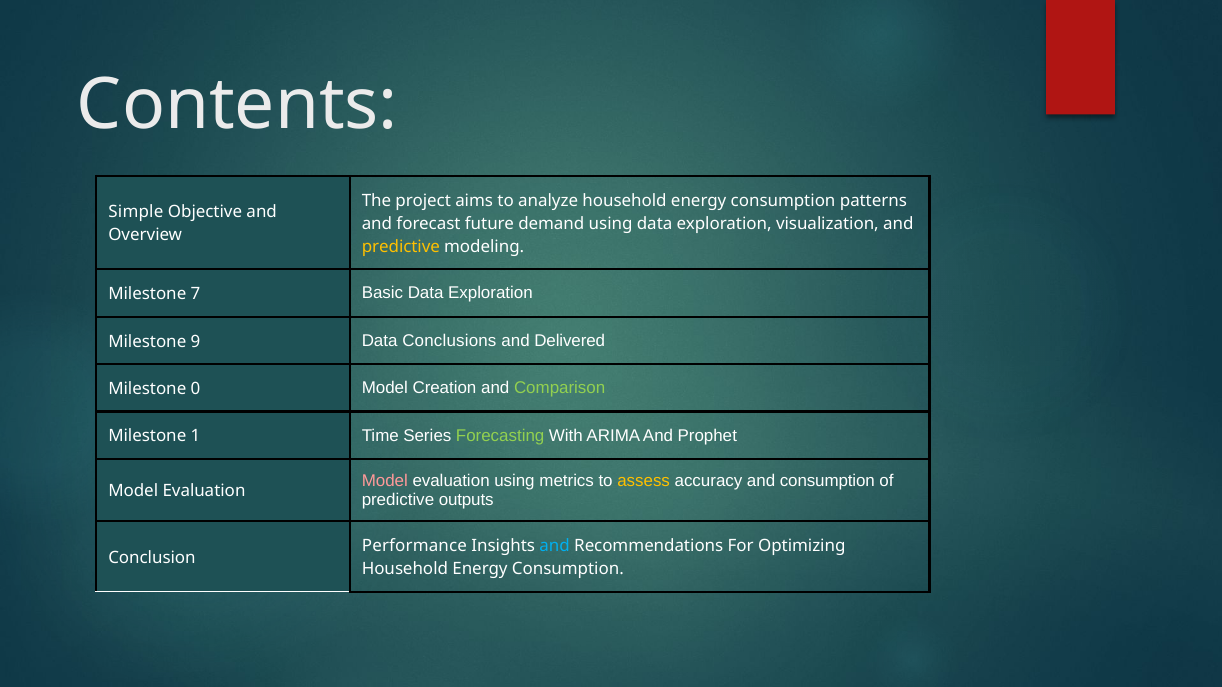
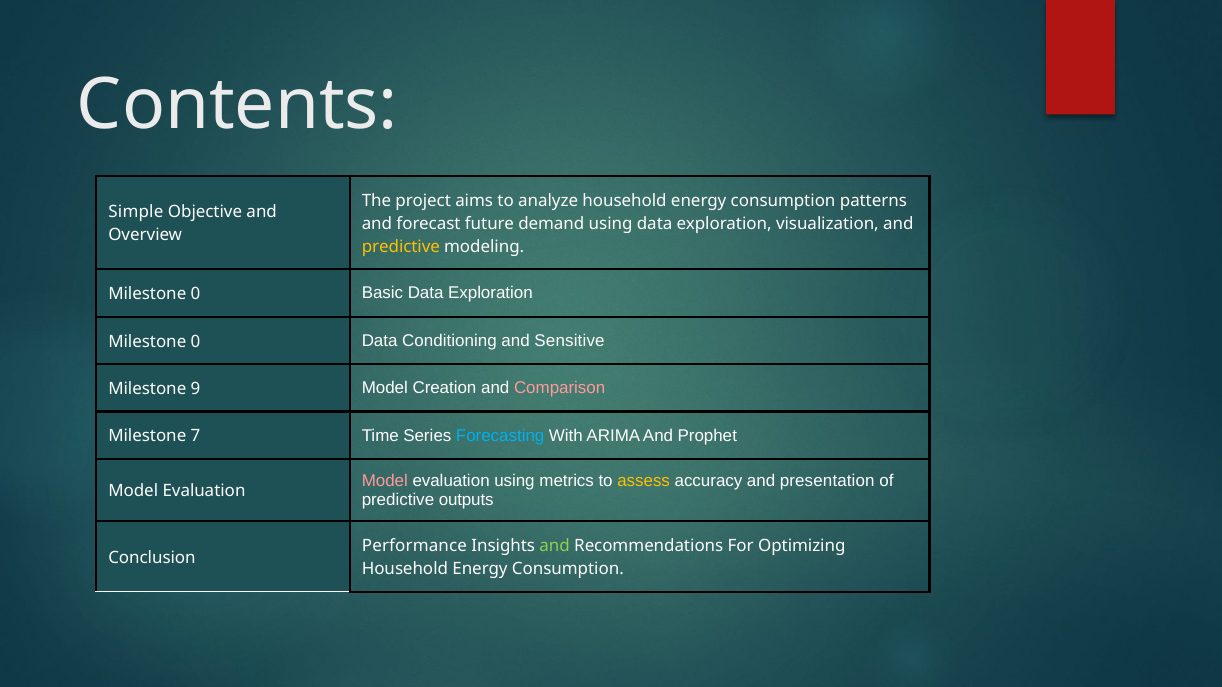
7 at (195, 294): 7 -> 0
9 at (195, 342): 9 -> 0
Conclusions: Conclusions -> Conditioning
Delivered: Delivered -> Sensitive
0: 0 -> 9
Comparison colour: light green -> pink
1: 1 -> 7
Forecasting colour: light green -> light blue
and consumption: consumption -> presentation
and at (555, 546) colour: light blue -> light green
